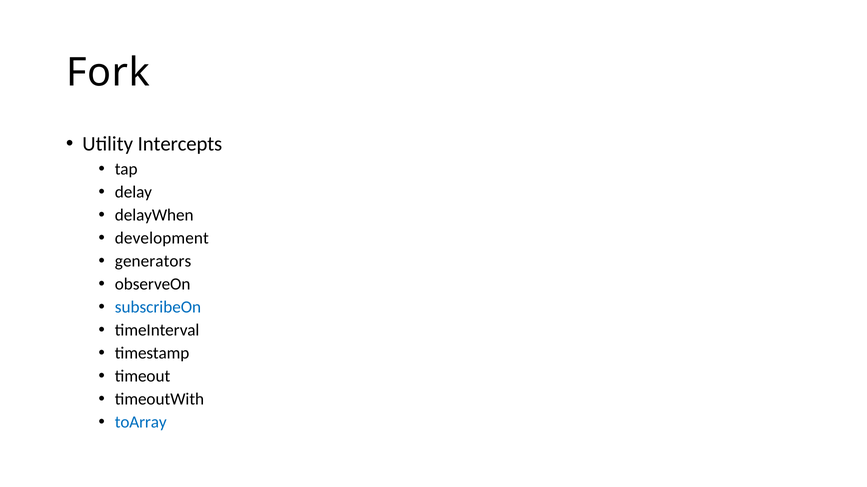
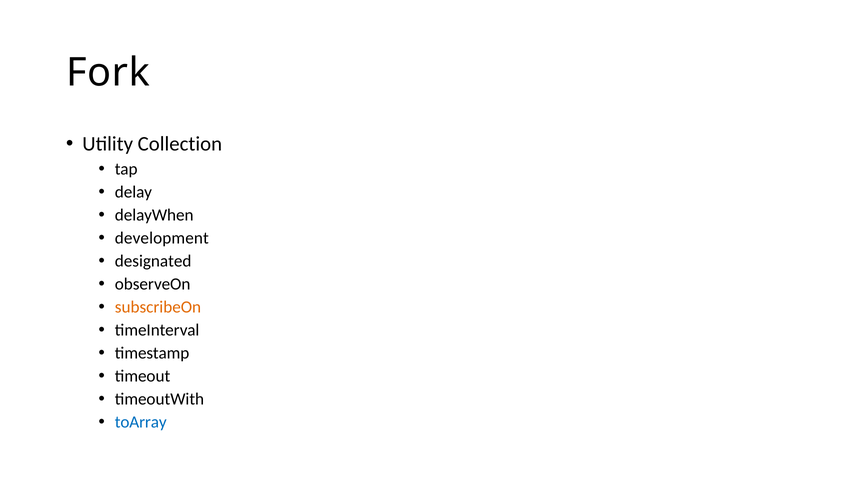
Intercepts: Intercepts -> Collection
generators: generators -> designated
subscribeOn colour: blue -> orange
